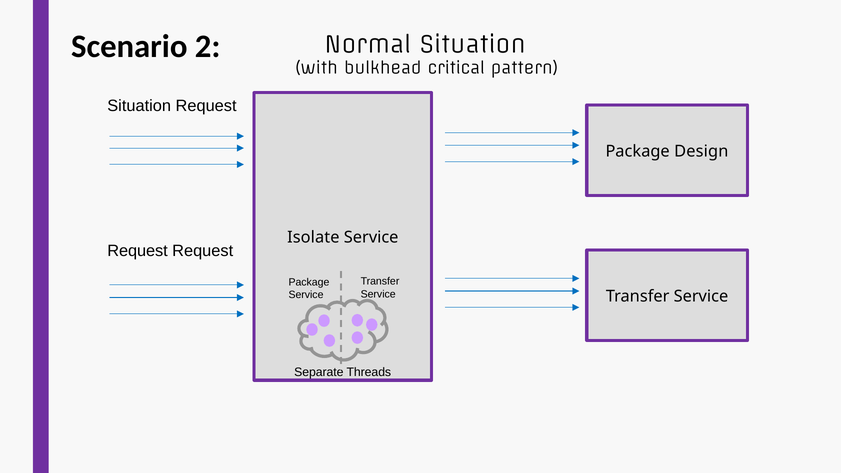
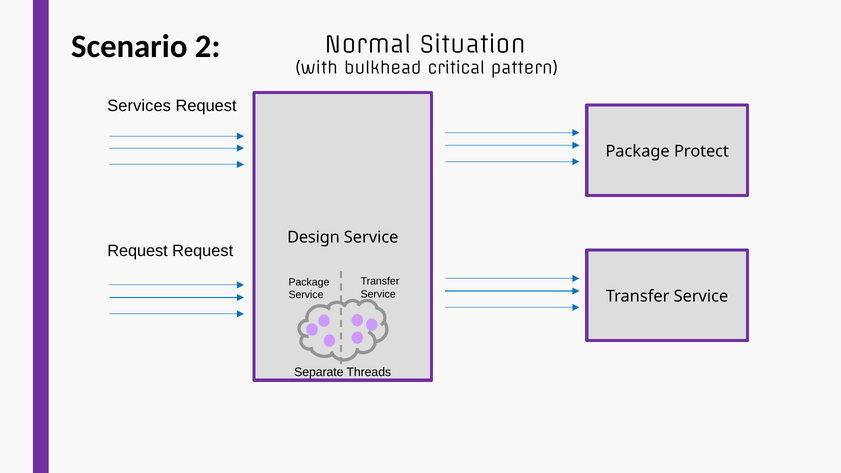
Situation at (139, 106): Situation -> Services
Design: Design -> Protect
Isolate: Isolate -> Design
